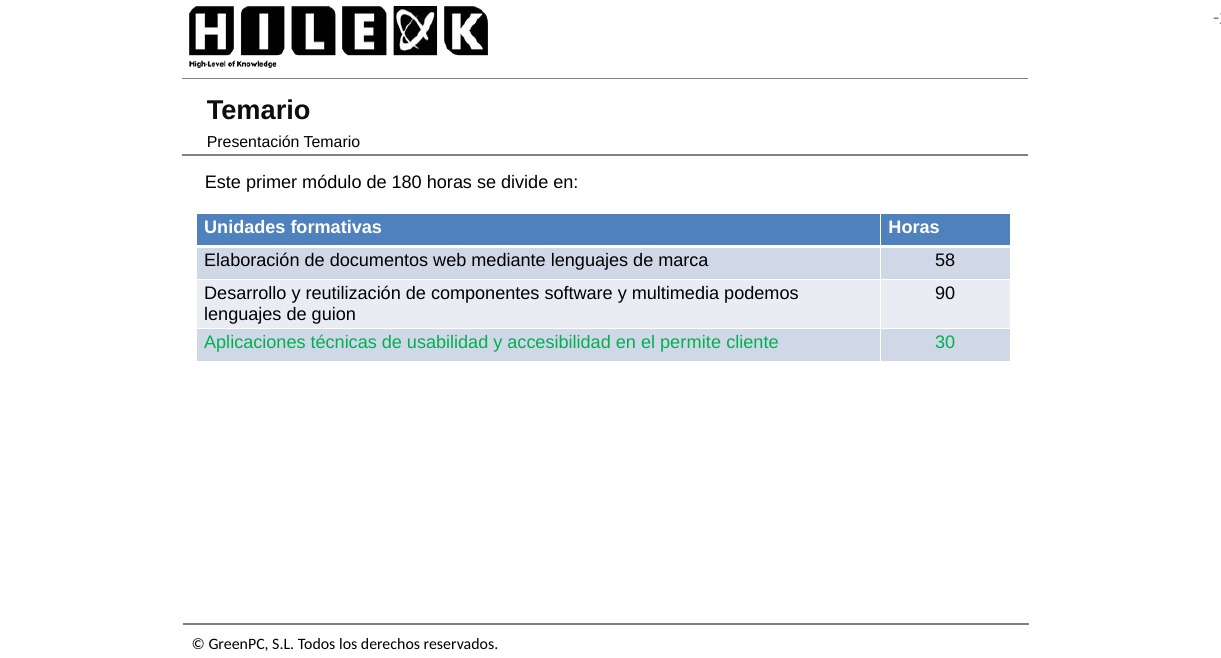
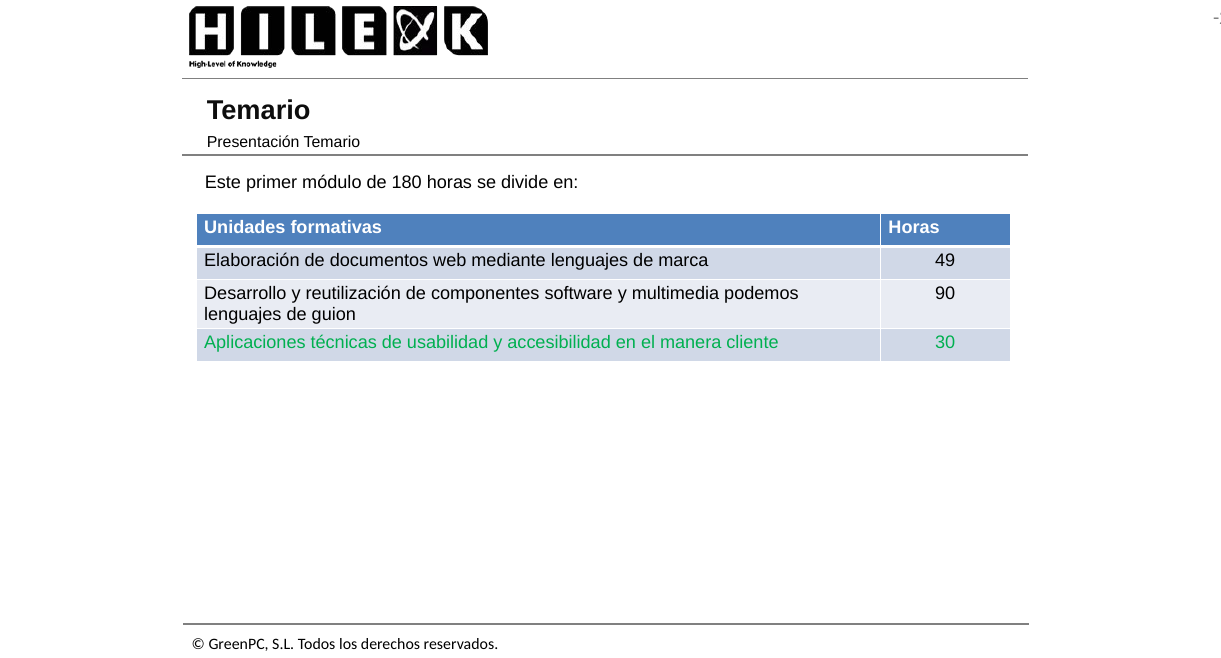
58: 58 -> 49
permite: permite -> manera
